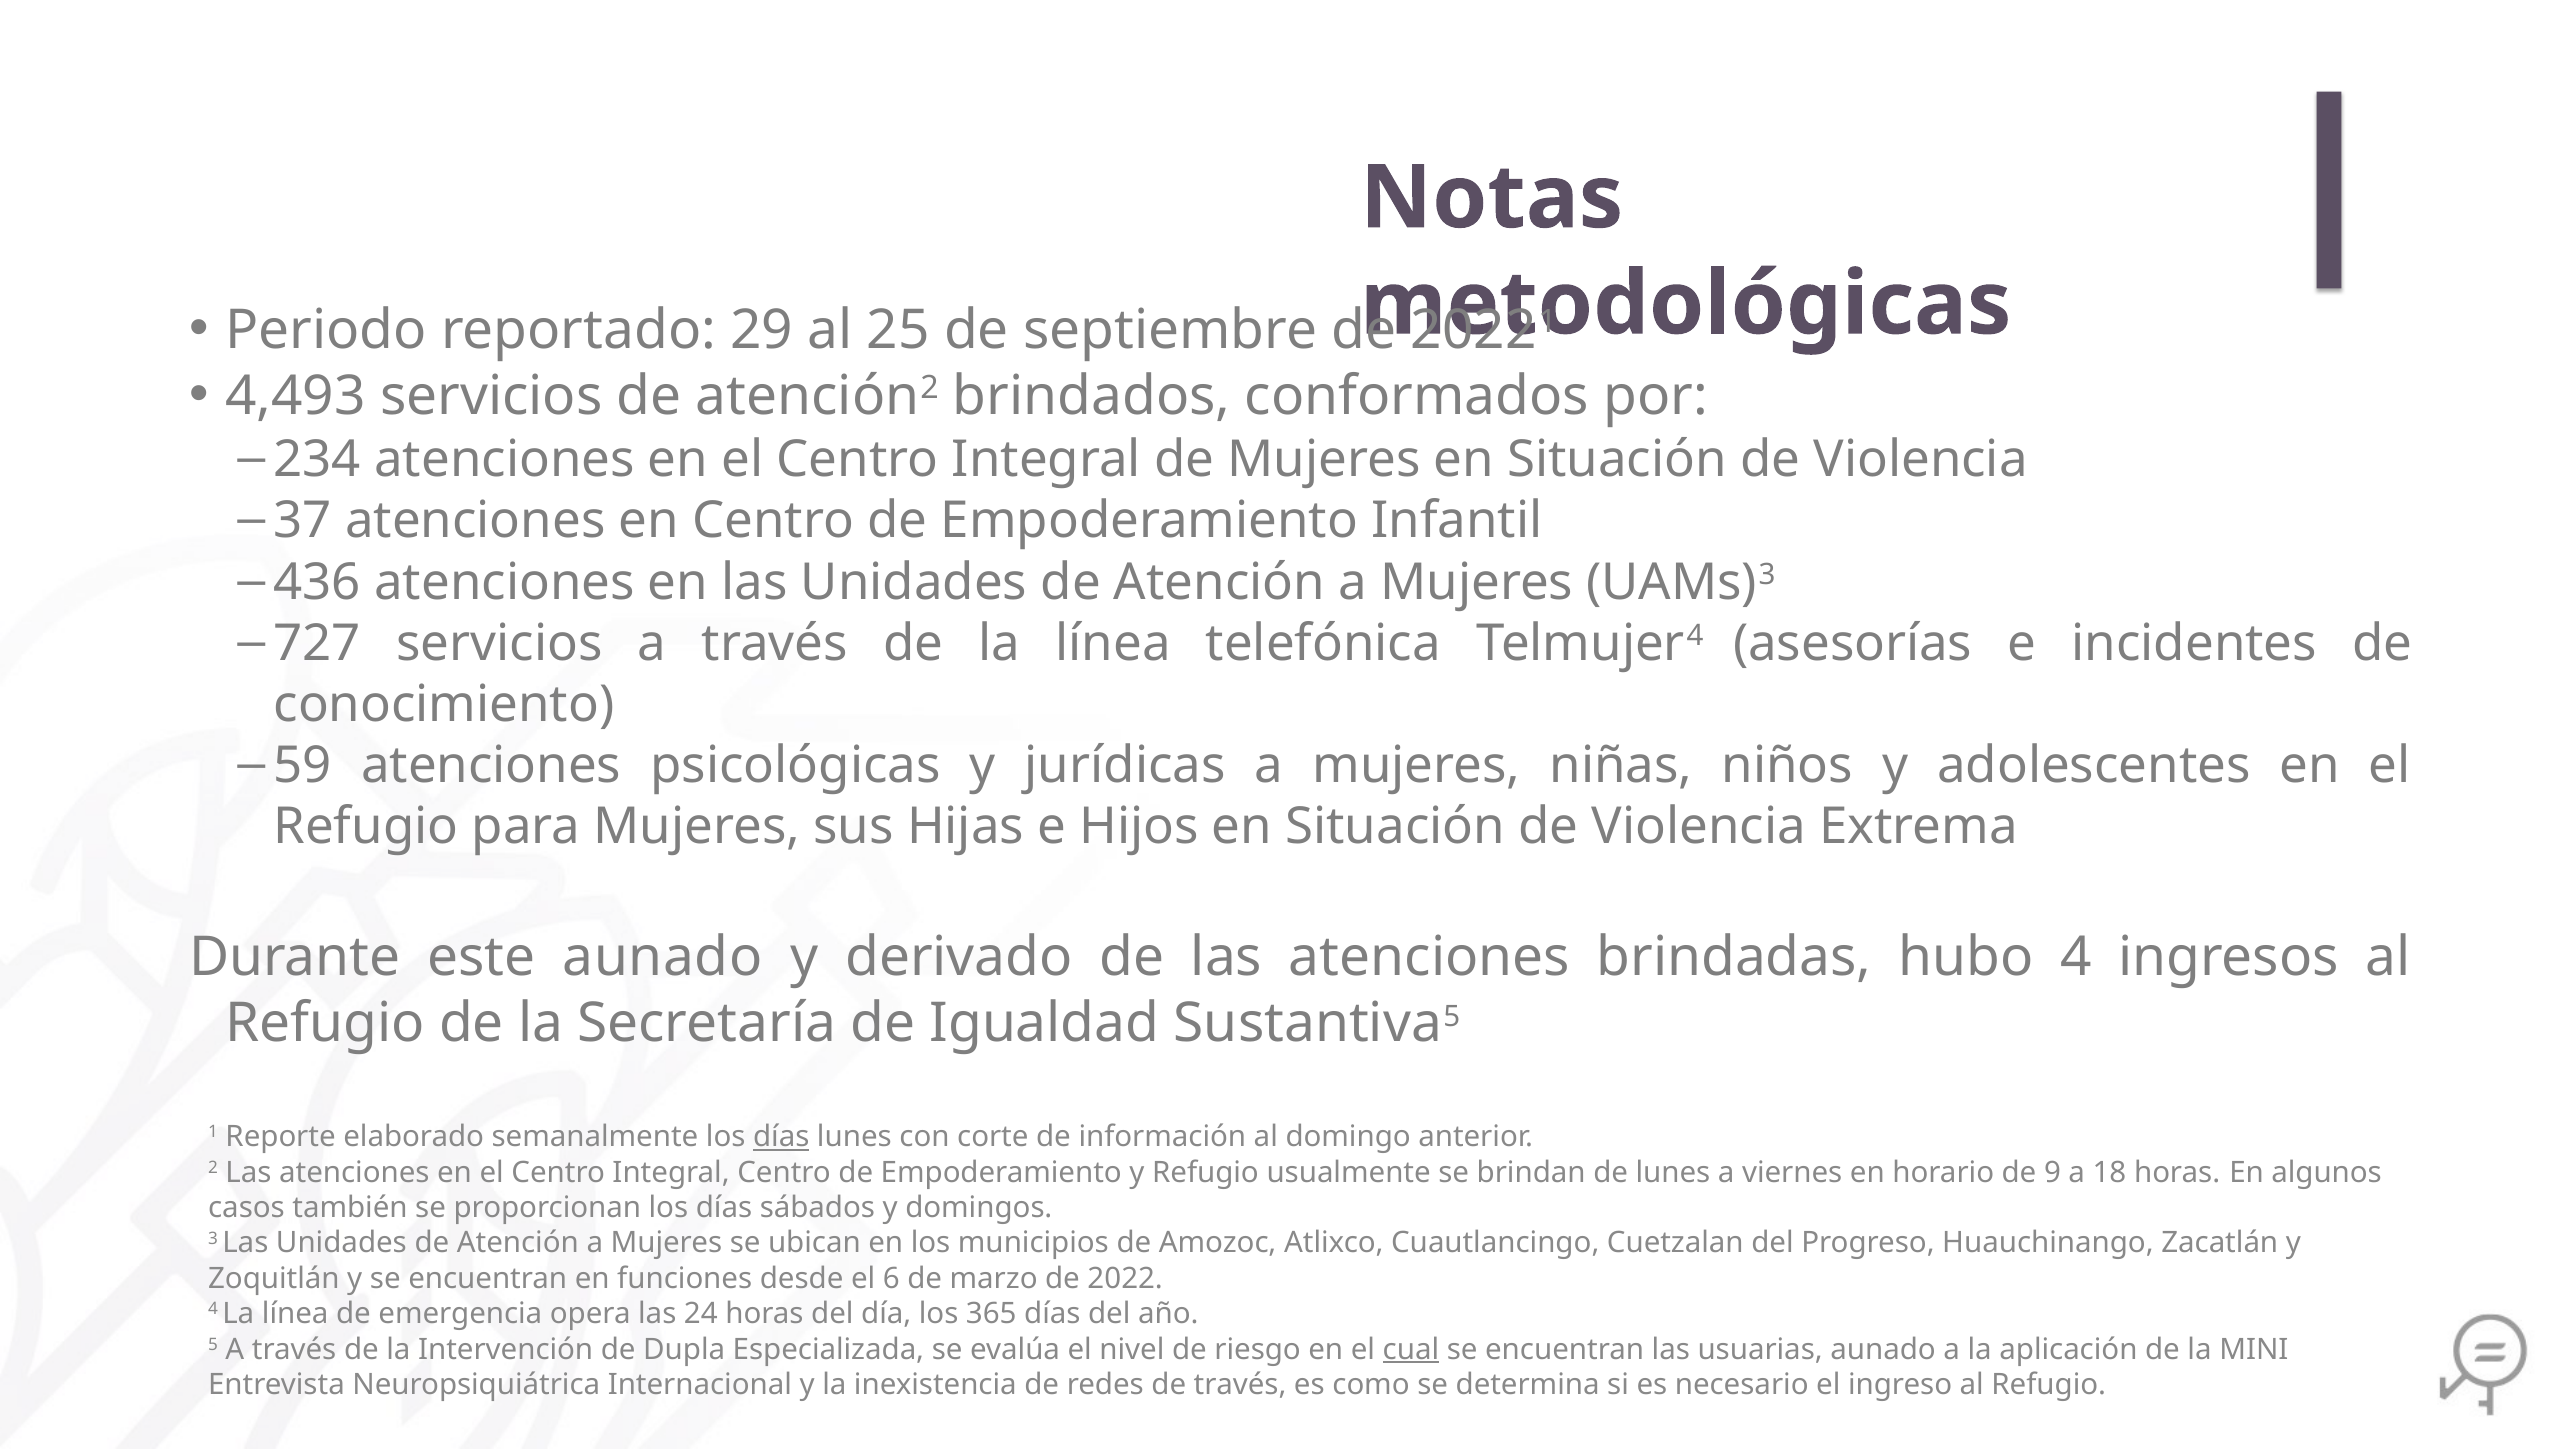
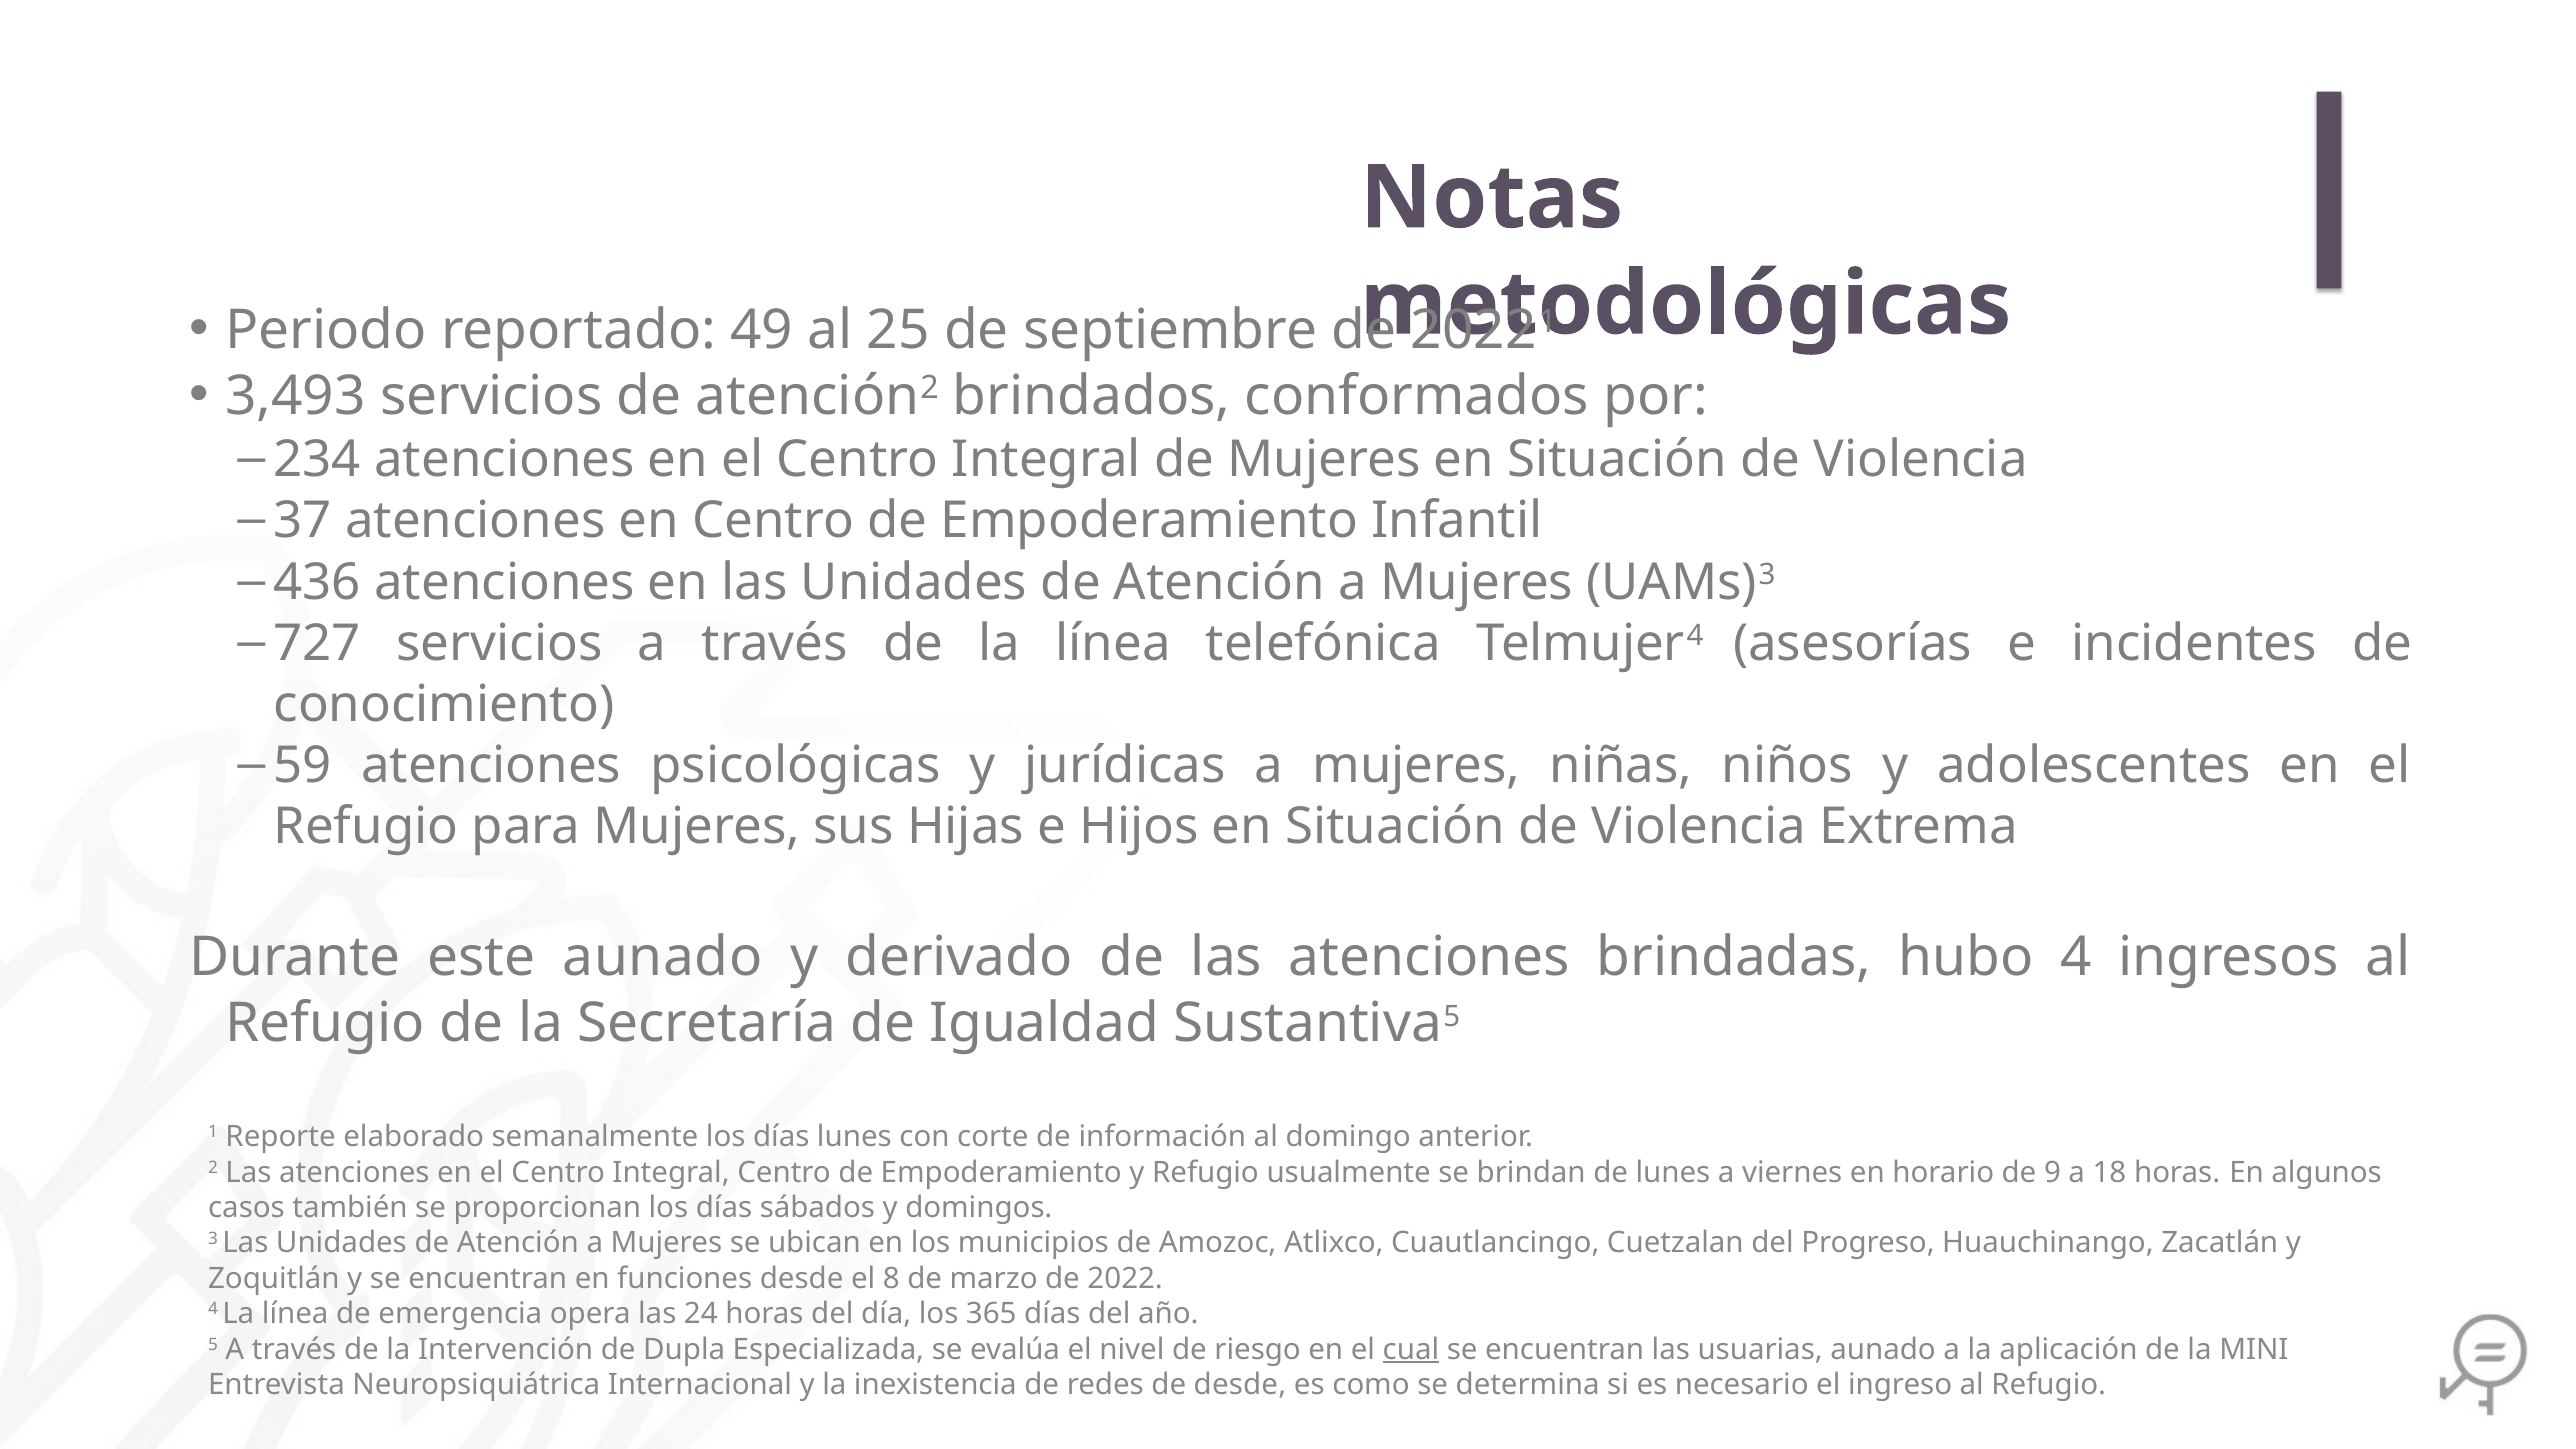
29: 29 -> 49
4,493: 4,493 -> 3,493
días at (781, 1137) underline: present -> none
6: 6 -> 8
de través: través -> desde
